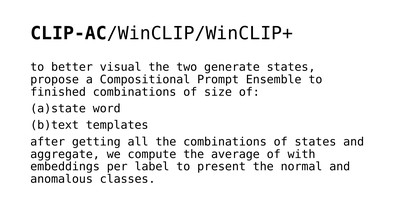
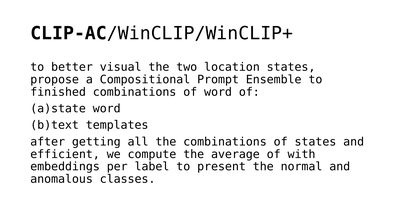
generate: generate -> location
of size: size -> word
aggregate: aggregate -> efficient
